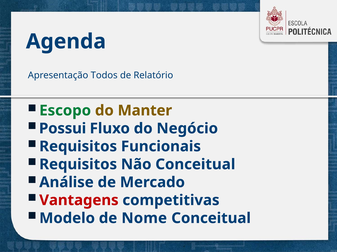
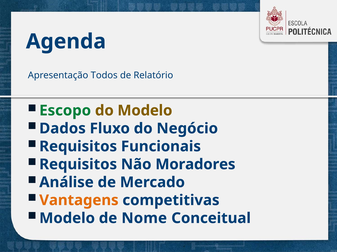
do Manter: Manter -> Modelo
Possui: Possui -> Dados
Não Conceitual: Conceitual -> Moradores
Vantagens colour: red -> orange
